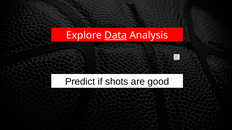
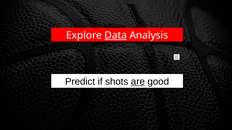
are underline: none -> present
